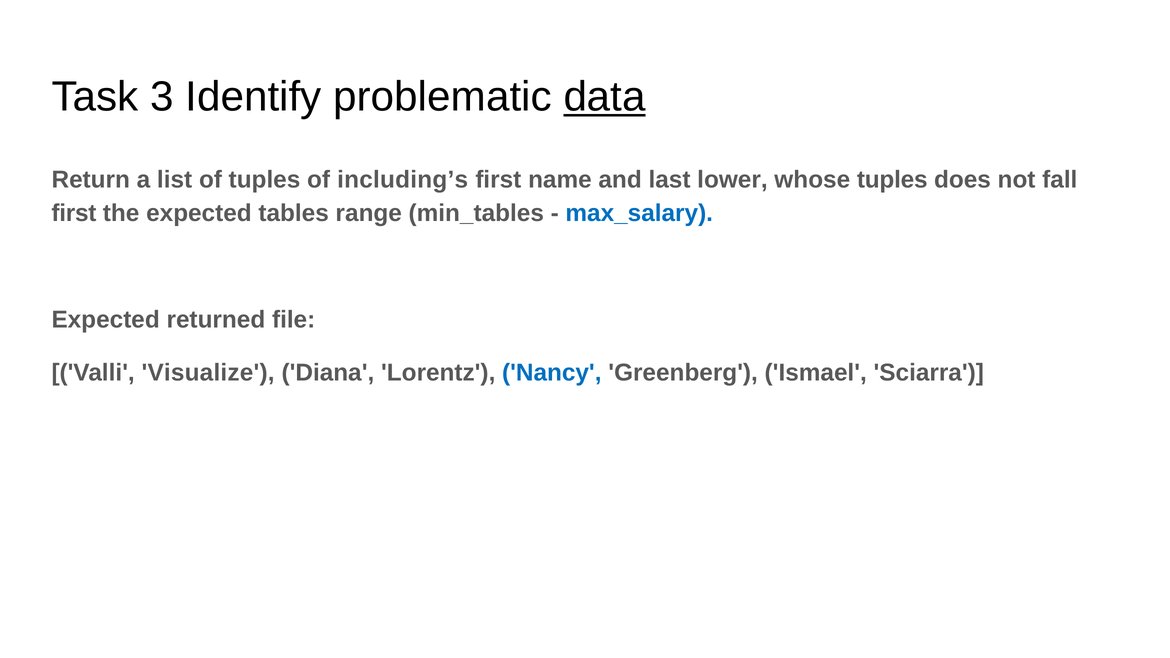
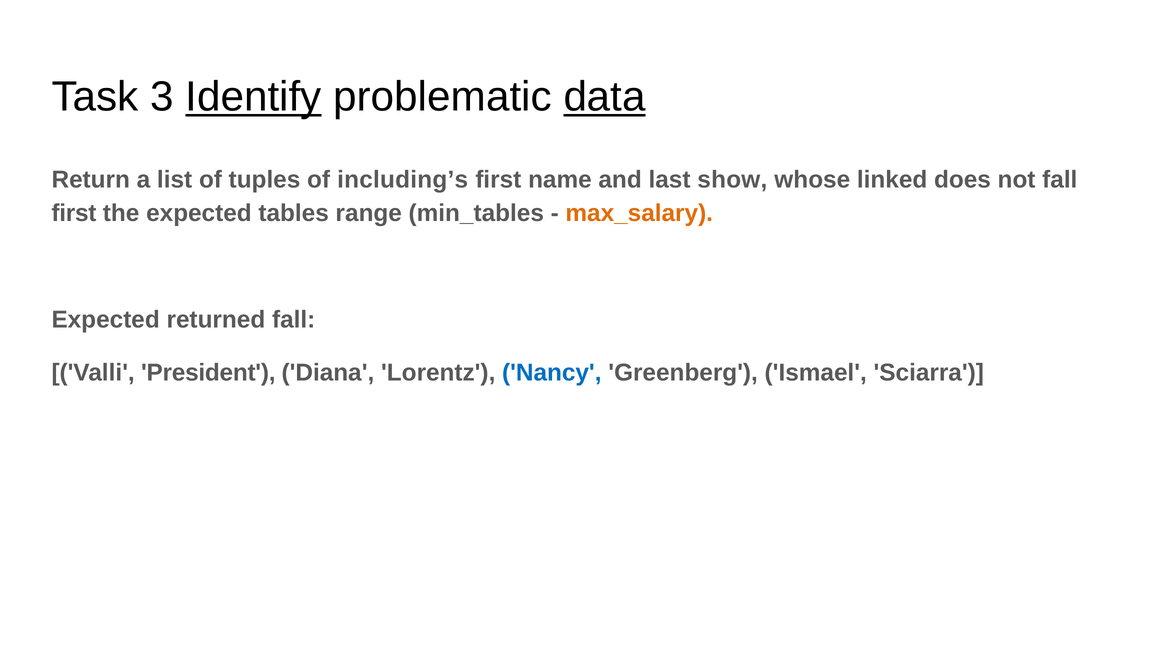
Identify underline: none -> present
lower: lower -> show
whose tuples: tuples -> linked
max_salary colour: blue -> orange
returned file: file -> fall
Visualize: Visualize -> President
